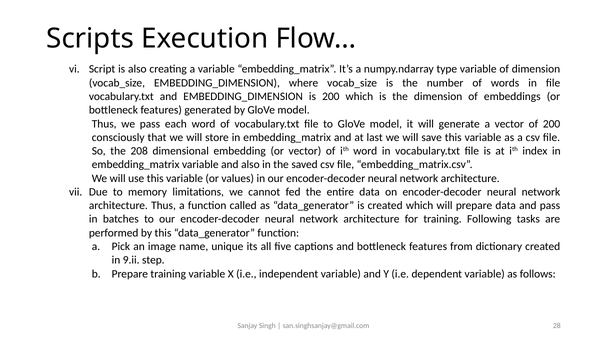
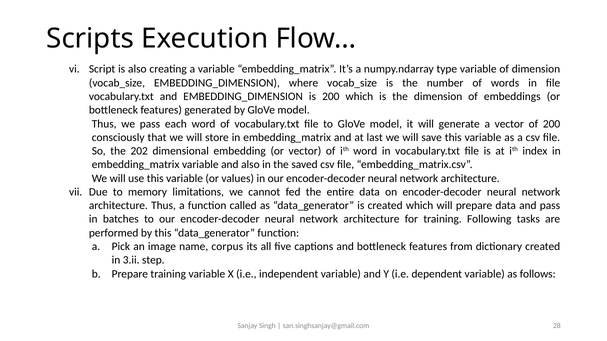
208: 208 -> 202
unique: unique -> corpus
9.ii: 9.ii -> 3.ii
